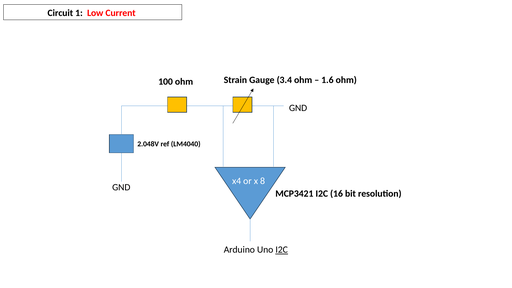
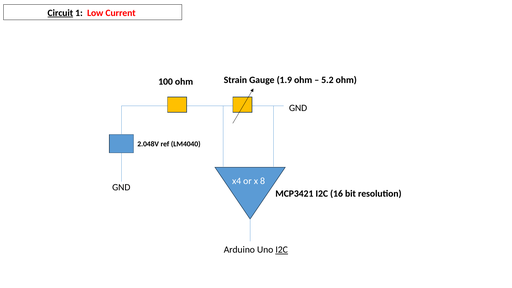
Circuit underline: none -> present
3.4: 3.4 -> 1.9
1.6: 1.6 -> 5.2
